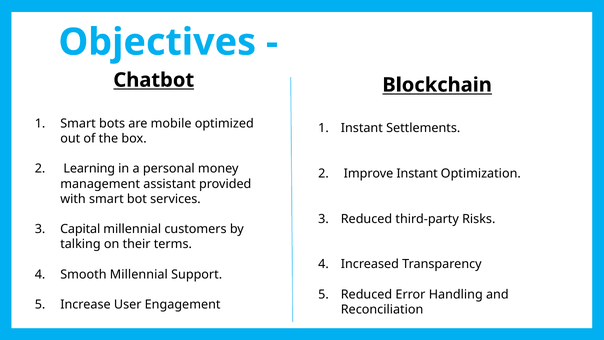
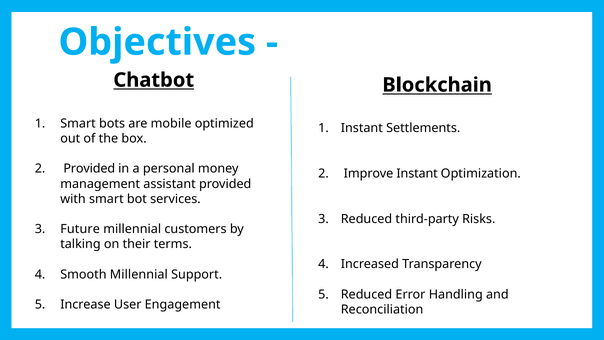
Learning at (89, 169): Learning -> Provided
Capital: Capital -> Future
